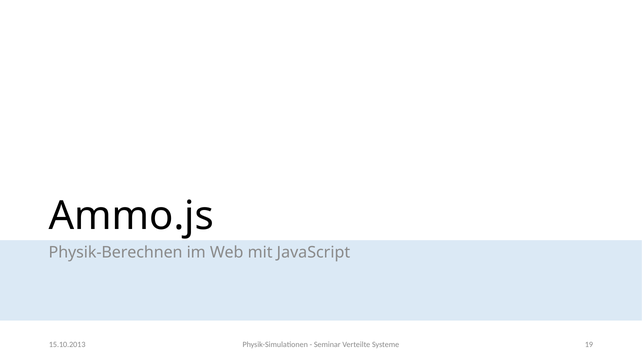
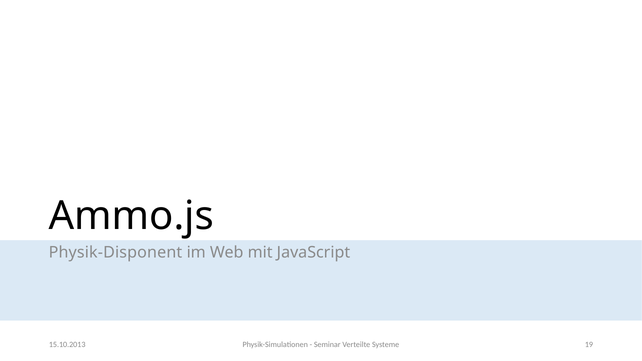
Physik-Berechnen: Physik-Berechnen -> Physik-Disponent
